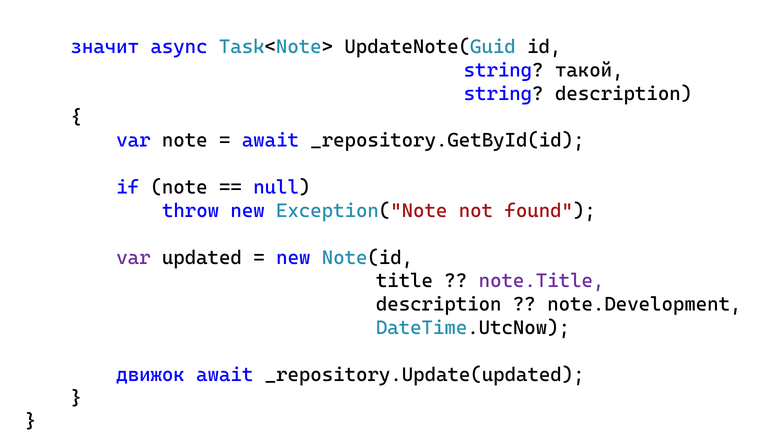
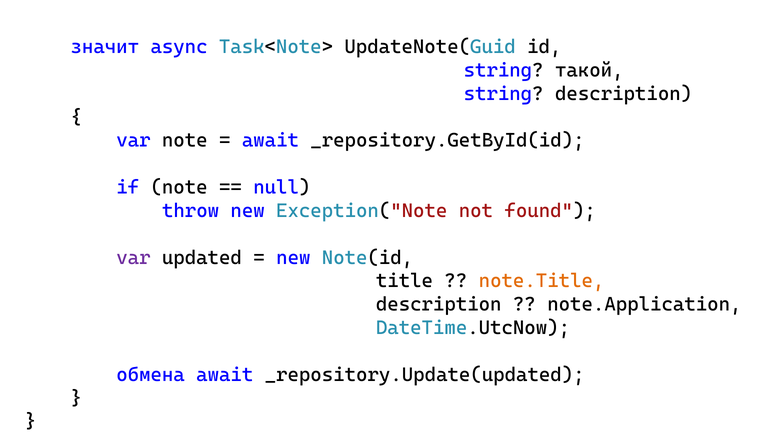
note.Title colour: purple -> orange
note.Development: note.Development -> note.Application
движок: движок -> обмена
